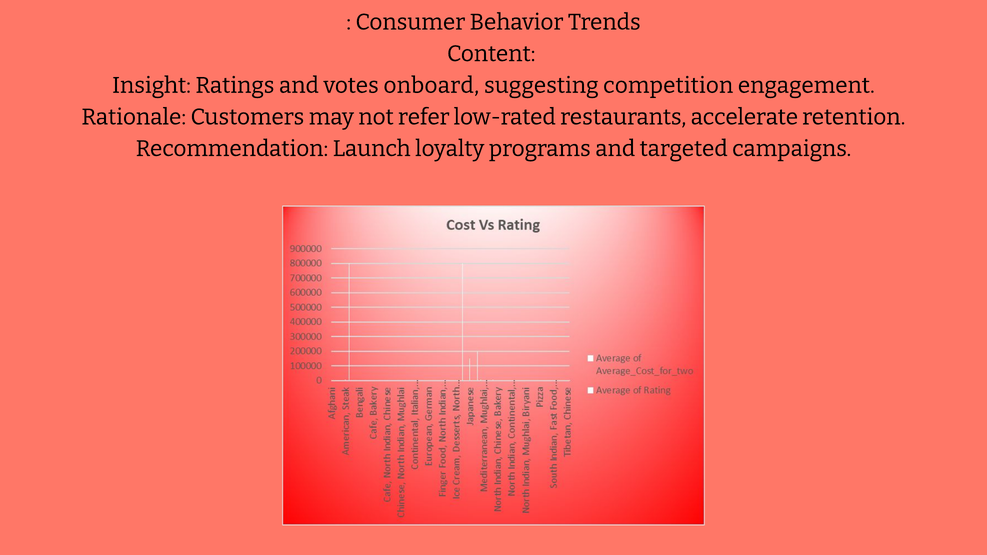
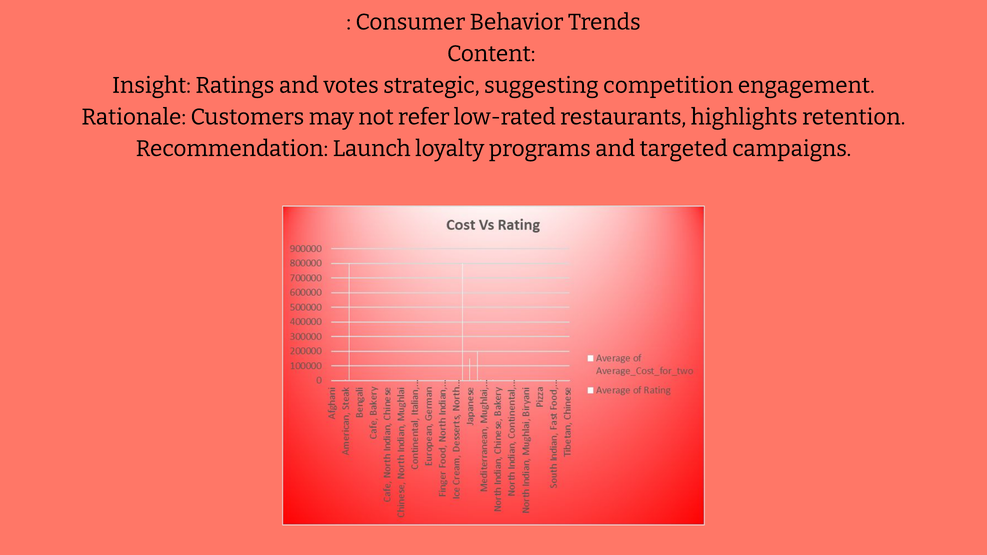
onboard: onboard -> strategic
accelerate: accelerate -> highlights
